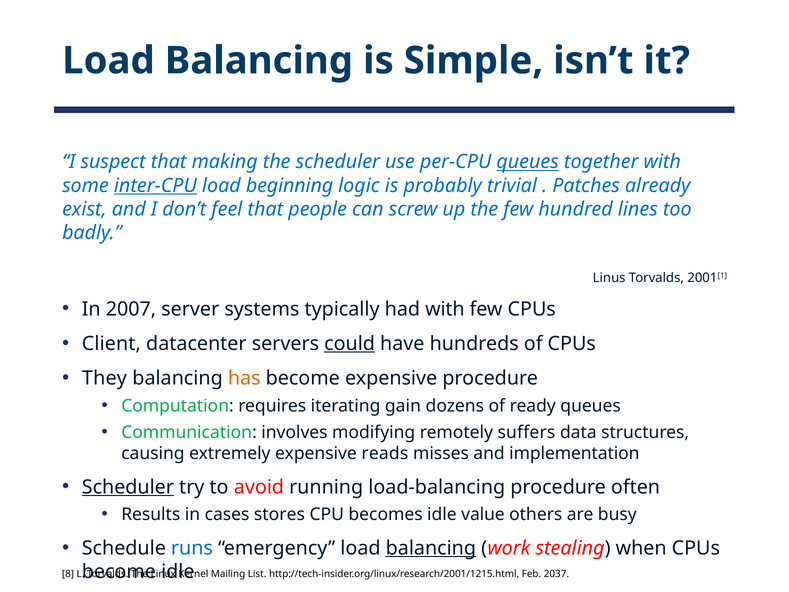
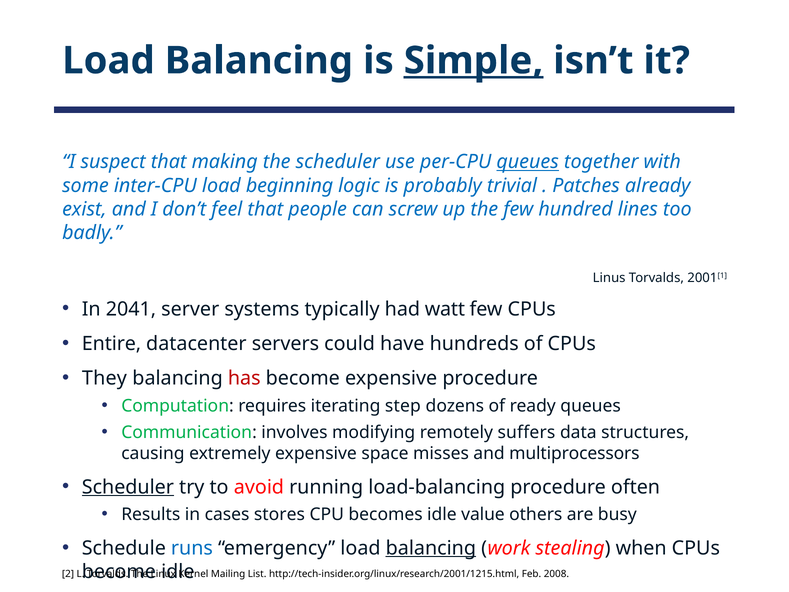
Simple underline: none -> present
inter-CPU underline: present -> none
2007: 2007 -> 2041
had with: with -> watt
Client: Client -> Entire
could underline: present -> none
has colour: orange -> red
gain: gain -> step
reads: reads -> space
implementation: implementation -> multiprocessors
8: 8 -> 2
2037: 2037 -> 2008
